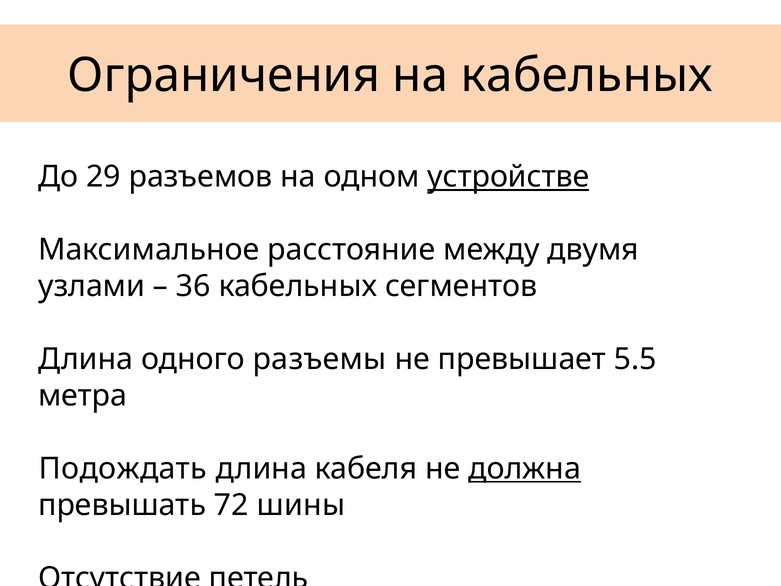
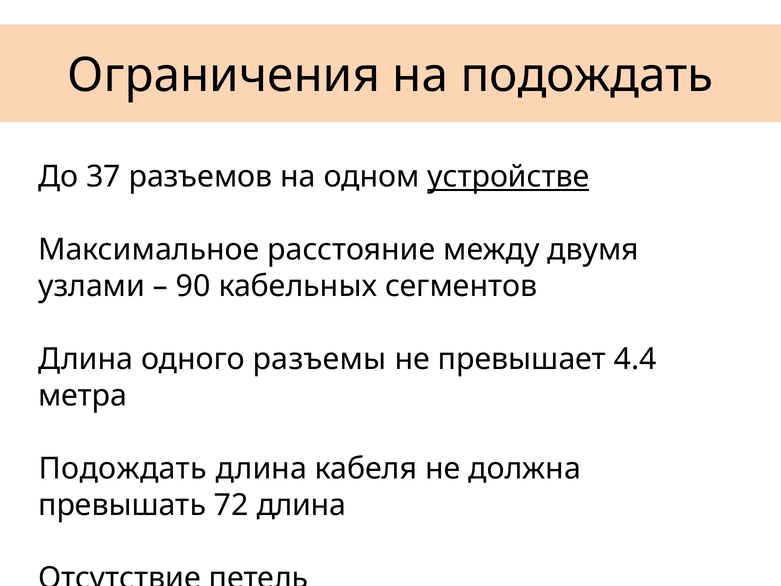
на кабельных: кабельных -> подождать
29: 29 -> 37
36: 36 -> 90
5.5: 5.5 -> 4.4
должна underline: present -> none
72 шины: шины -> длина
